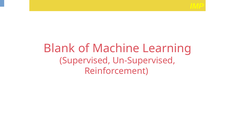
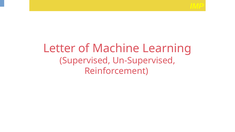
Blank: Blank -> Letter
